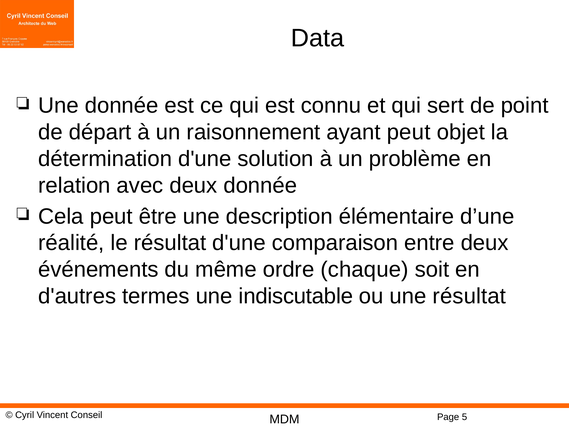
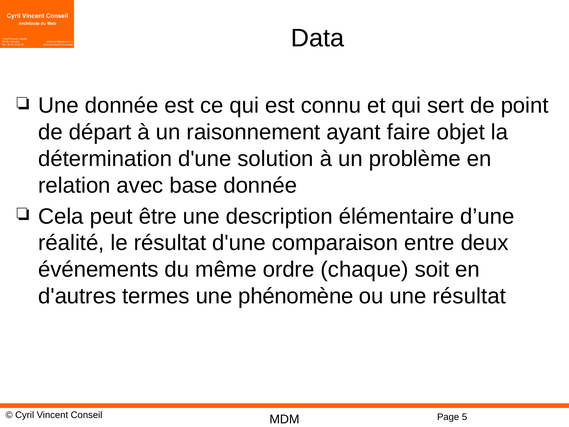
ayant peut: peut -> faire
avec deux: deux -> base
indiscutable: indiscutable -> phénomène
